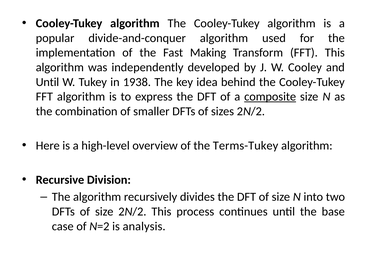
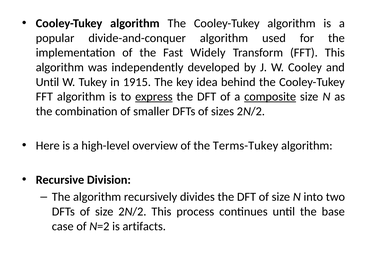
Making: Making -> Widely
1938: 1938 -> 1915
express underline: none -> present
analysis: analysis -> artifacts
